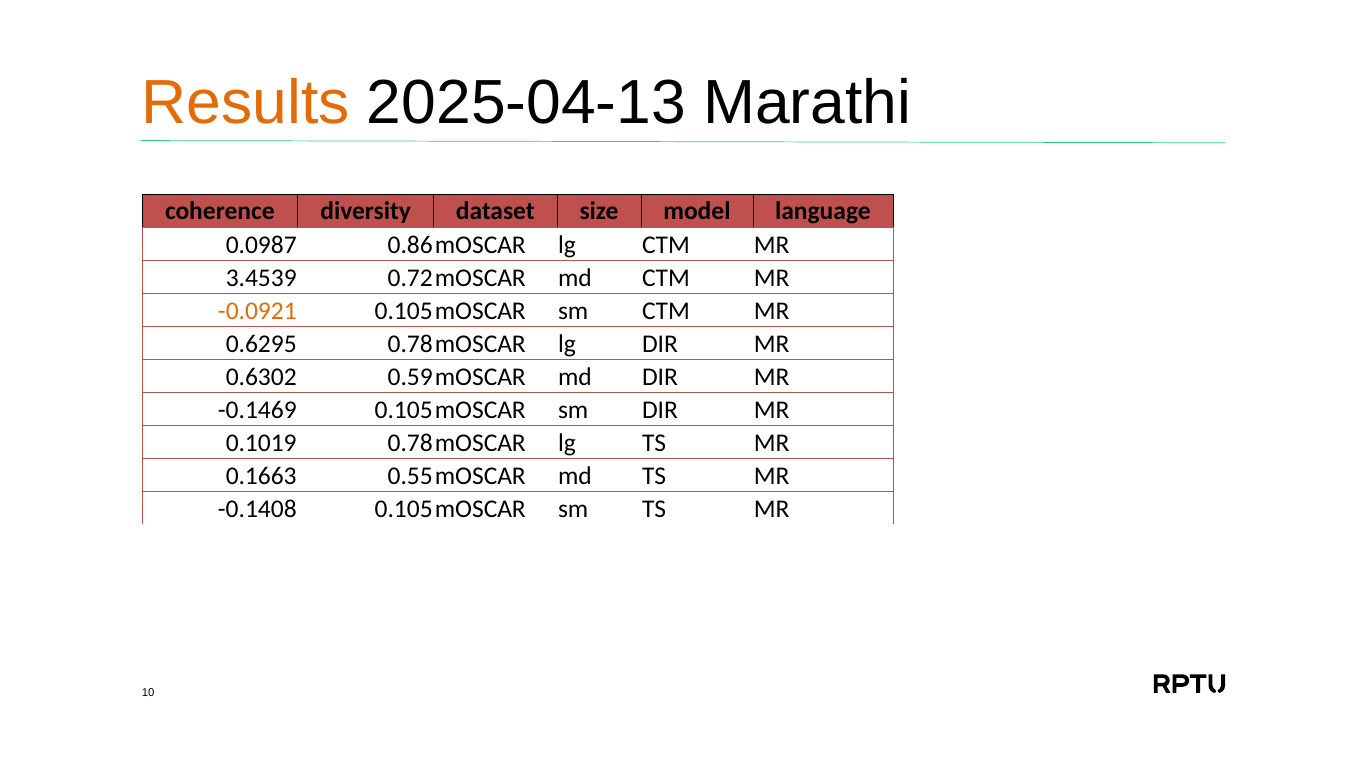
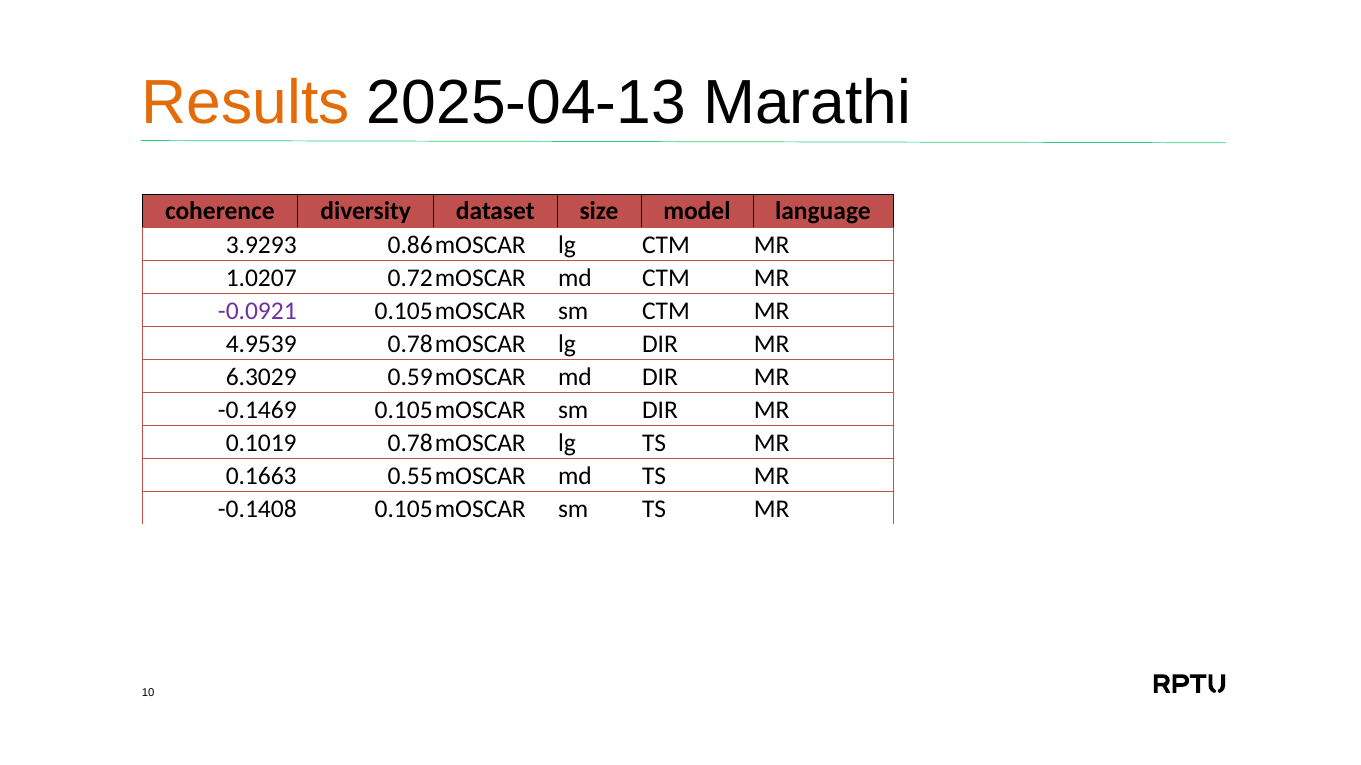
0.0987: 0.0987 -> 3.9293
3.4539: 3.4539 -> 1.0207
-0.0921 colour: orange -> purple
0.6295: 0.6295 -> 4.9539
0.6302: 0.6302 -> 6.3029
